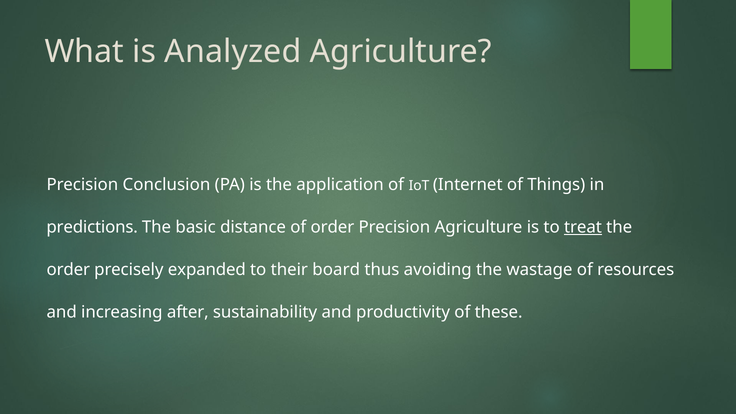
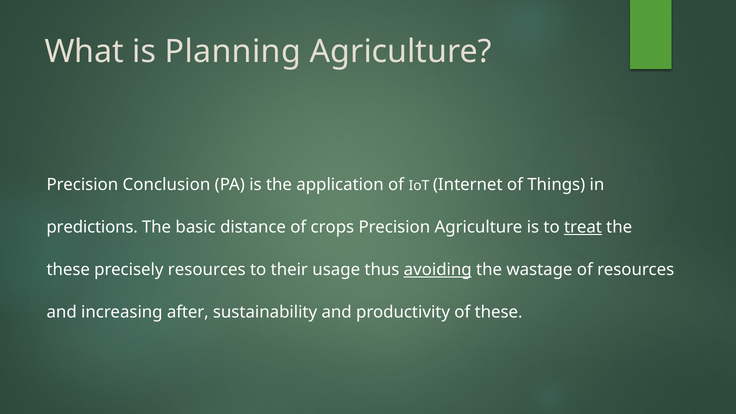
Analyzed: Analyzed -> Planning
of order: order -> crops
order at (68, 270): order -> these
precisely expanded: expanded -> resources
board: board -> usage
avoiding underline: none -> present
